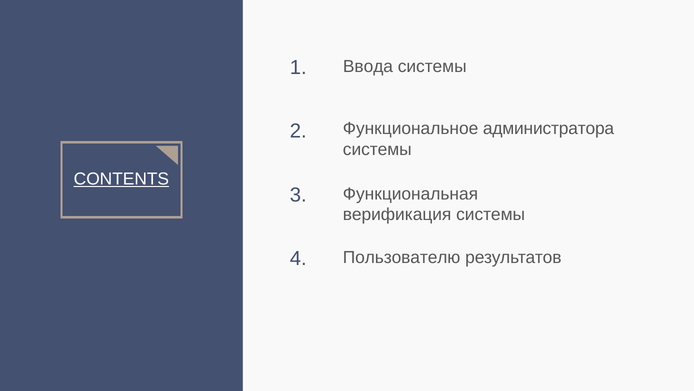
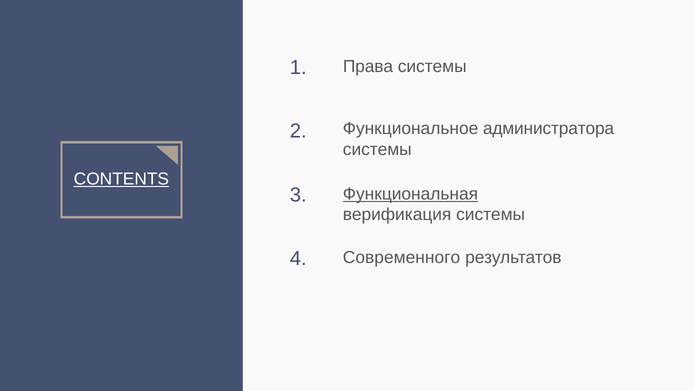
Ввода: Ввода -> Права
Функциональная underline: none -> present
Пользователю: Пользователю -> Современного
